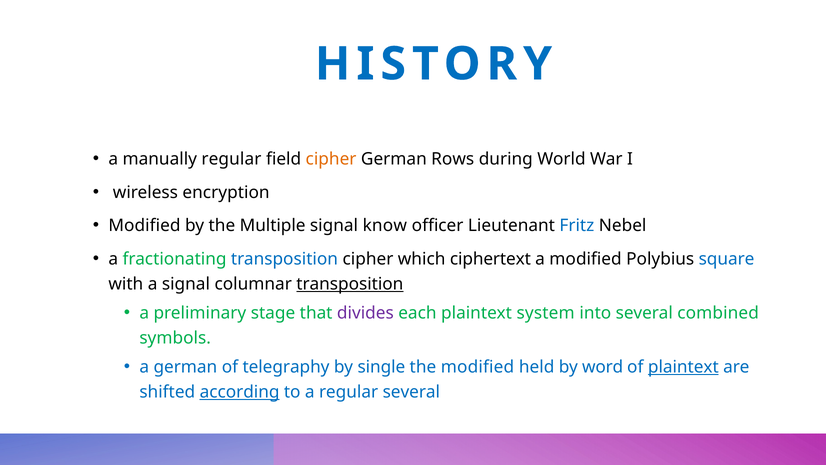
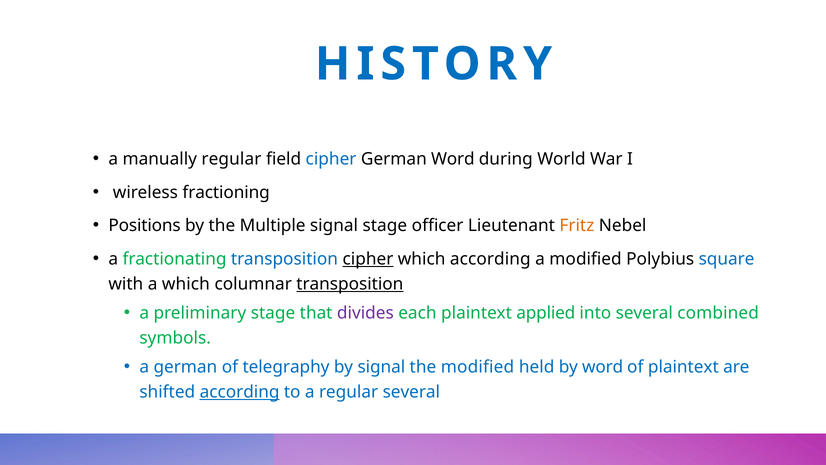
cipher at (331, 159) colour: orange -> blue
German Rows: Rows -> Word
encryption: encryption -> fractioning
Modified at (144, 226): Modified -> Positions
signal know: know -> stage
Fritz colour: blue -> orange
cipher at (368, 259) underline: none -> present
which ciphertext: ciphertext -> according
a signal: signal -> which
system: system -> applied
by single: single -> signal
plaintext at (683, 367) underline: present -> none
